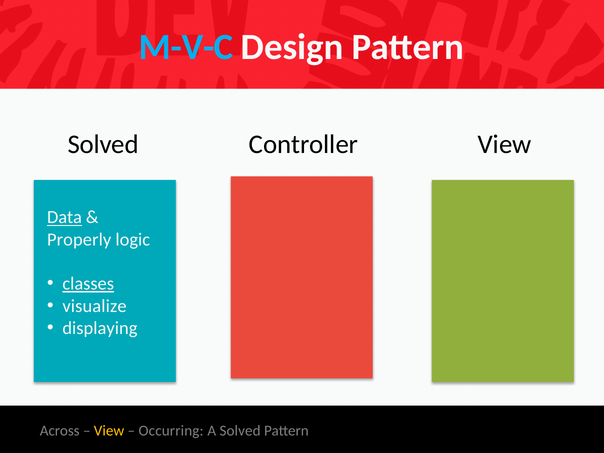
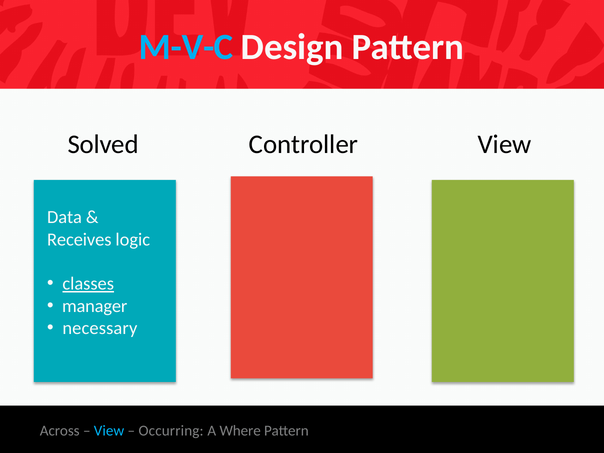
Data underline: present -> none
Properly: Properly -> Receives
visualize: visualize -> manager
displaying: displaying -> necessary
View at (109, 431) colour: yellow -> light blue
A Solved: Solved -> Where
